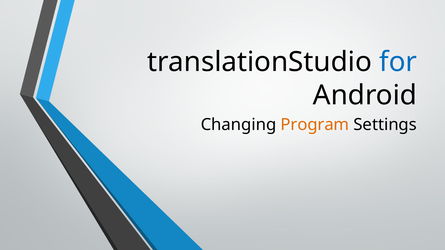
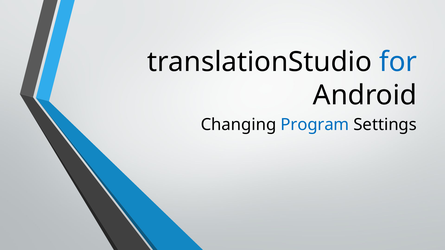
Program colour: orange -> blue
